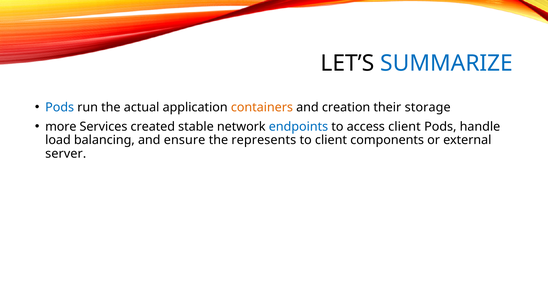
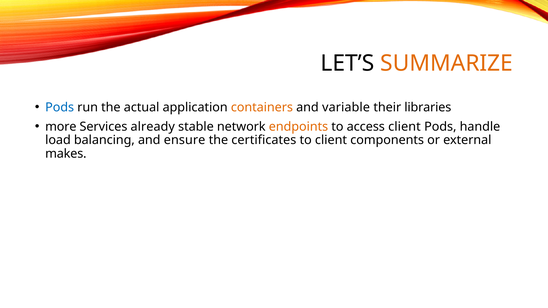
SUMMARIZE colour: blue -> orange
creation: creation -> variable
storage: storage -> libraries
created: created -> already
endpoints colour: blue -> orange
represents: represents -> certificates
server: server -> makes
